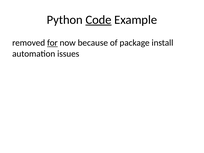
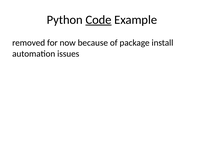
for underline: present -> none
